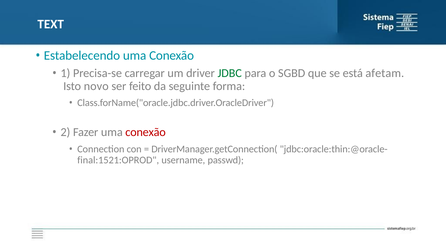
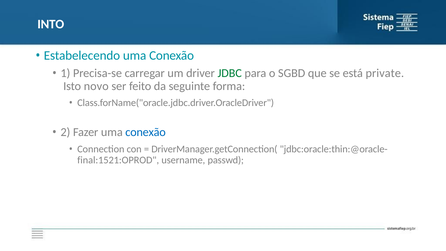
TEXT: TEXT -> INTO
afetam: afetam -> private
conexão at (146, 132) colour: red -> blue
